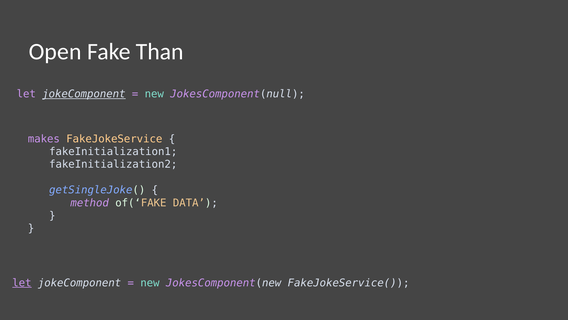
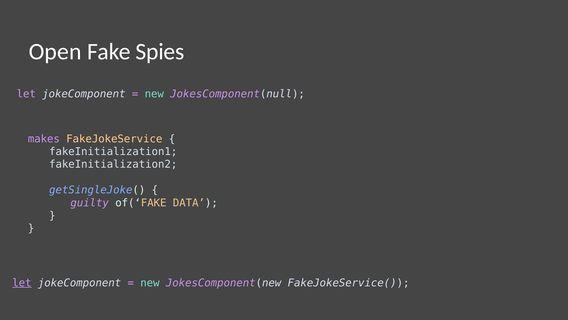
Than: Than -> Spies
jokeComponent at (84, 94) underline: present -> none
method: method -> guilty
